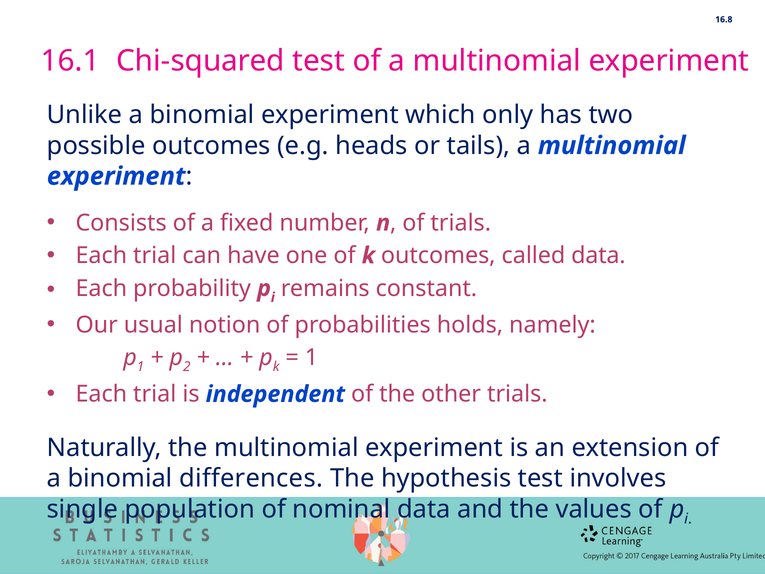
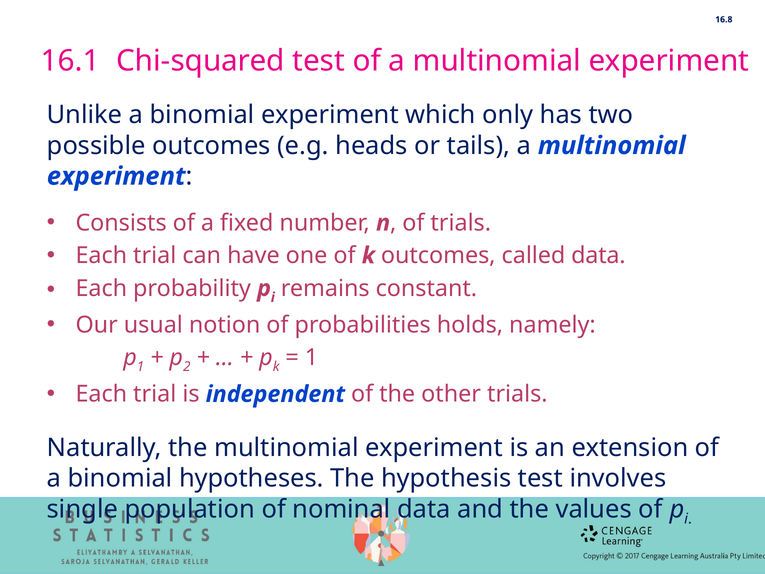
differences: differences -> hypotheses
